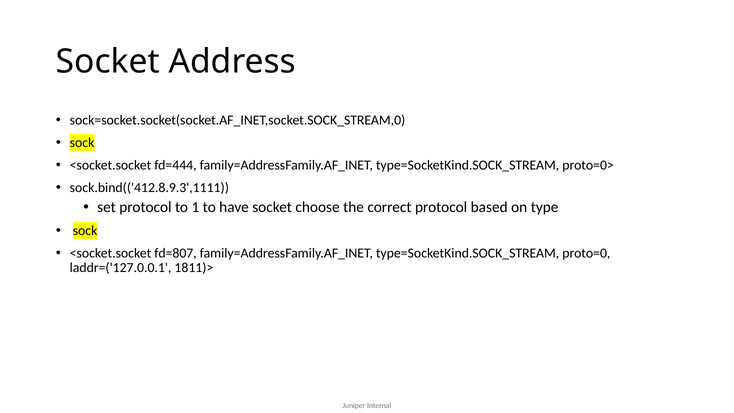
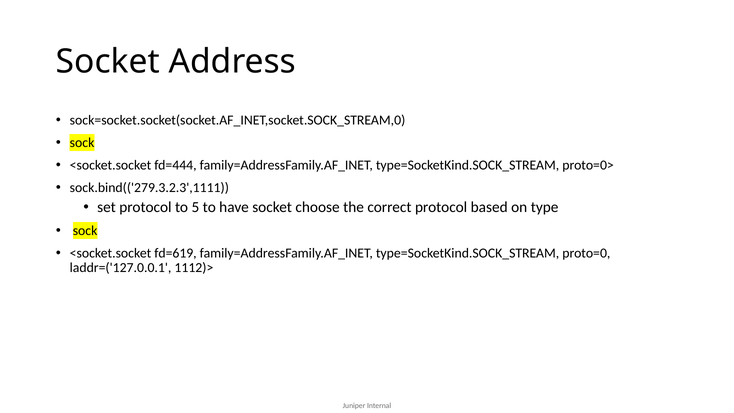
sock.bind(('412.8.9.3',1111: sock.bind(('412.8.9.3',1111 -> sock.bind(('279.3.2.3',1111
1: 1 -> 5
fd=807: fd=807 -> fd=619
1811)>: 1811)> -> 1112)>
